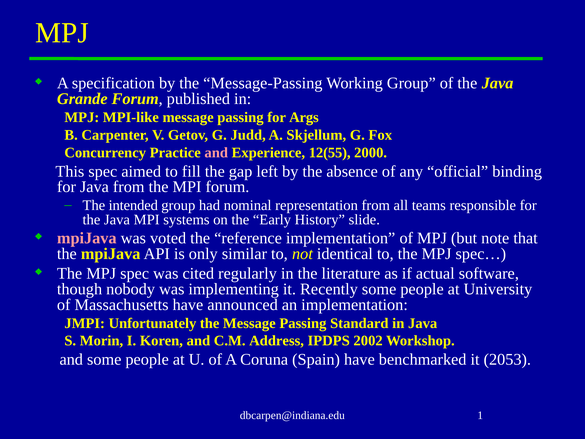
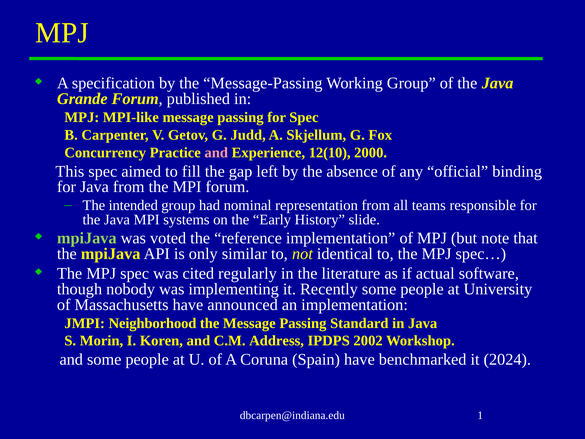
for Args: Args -> Spec
12(55: 12(55 -> 12(10
mpiJava at (87, 238) colour: pink -> light green
Unfortunately: Unfortunately -> Neighborhood
2053: 2053 -> 2024
